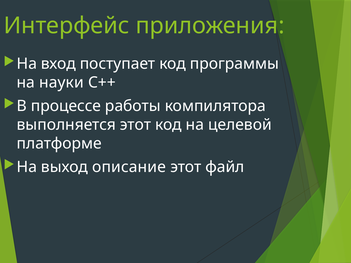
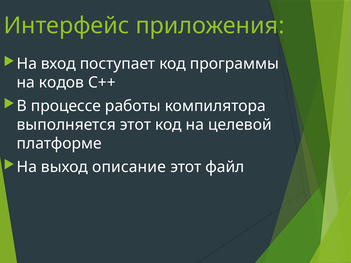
науки: науки -> кодов
